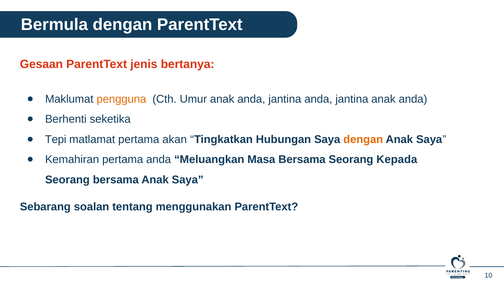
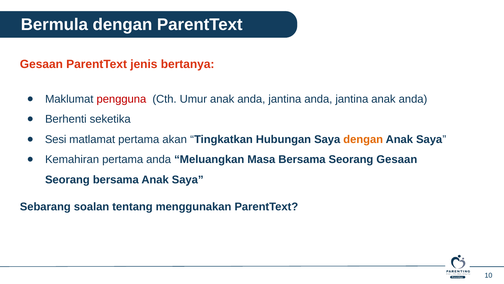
pengguna colour: orange -> red
Tepi: Tepi -> Sesi
Seorang Kepada: Kepada -> Gesaan
